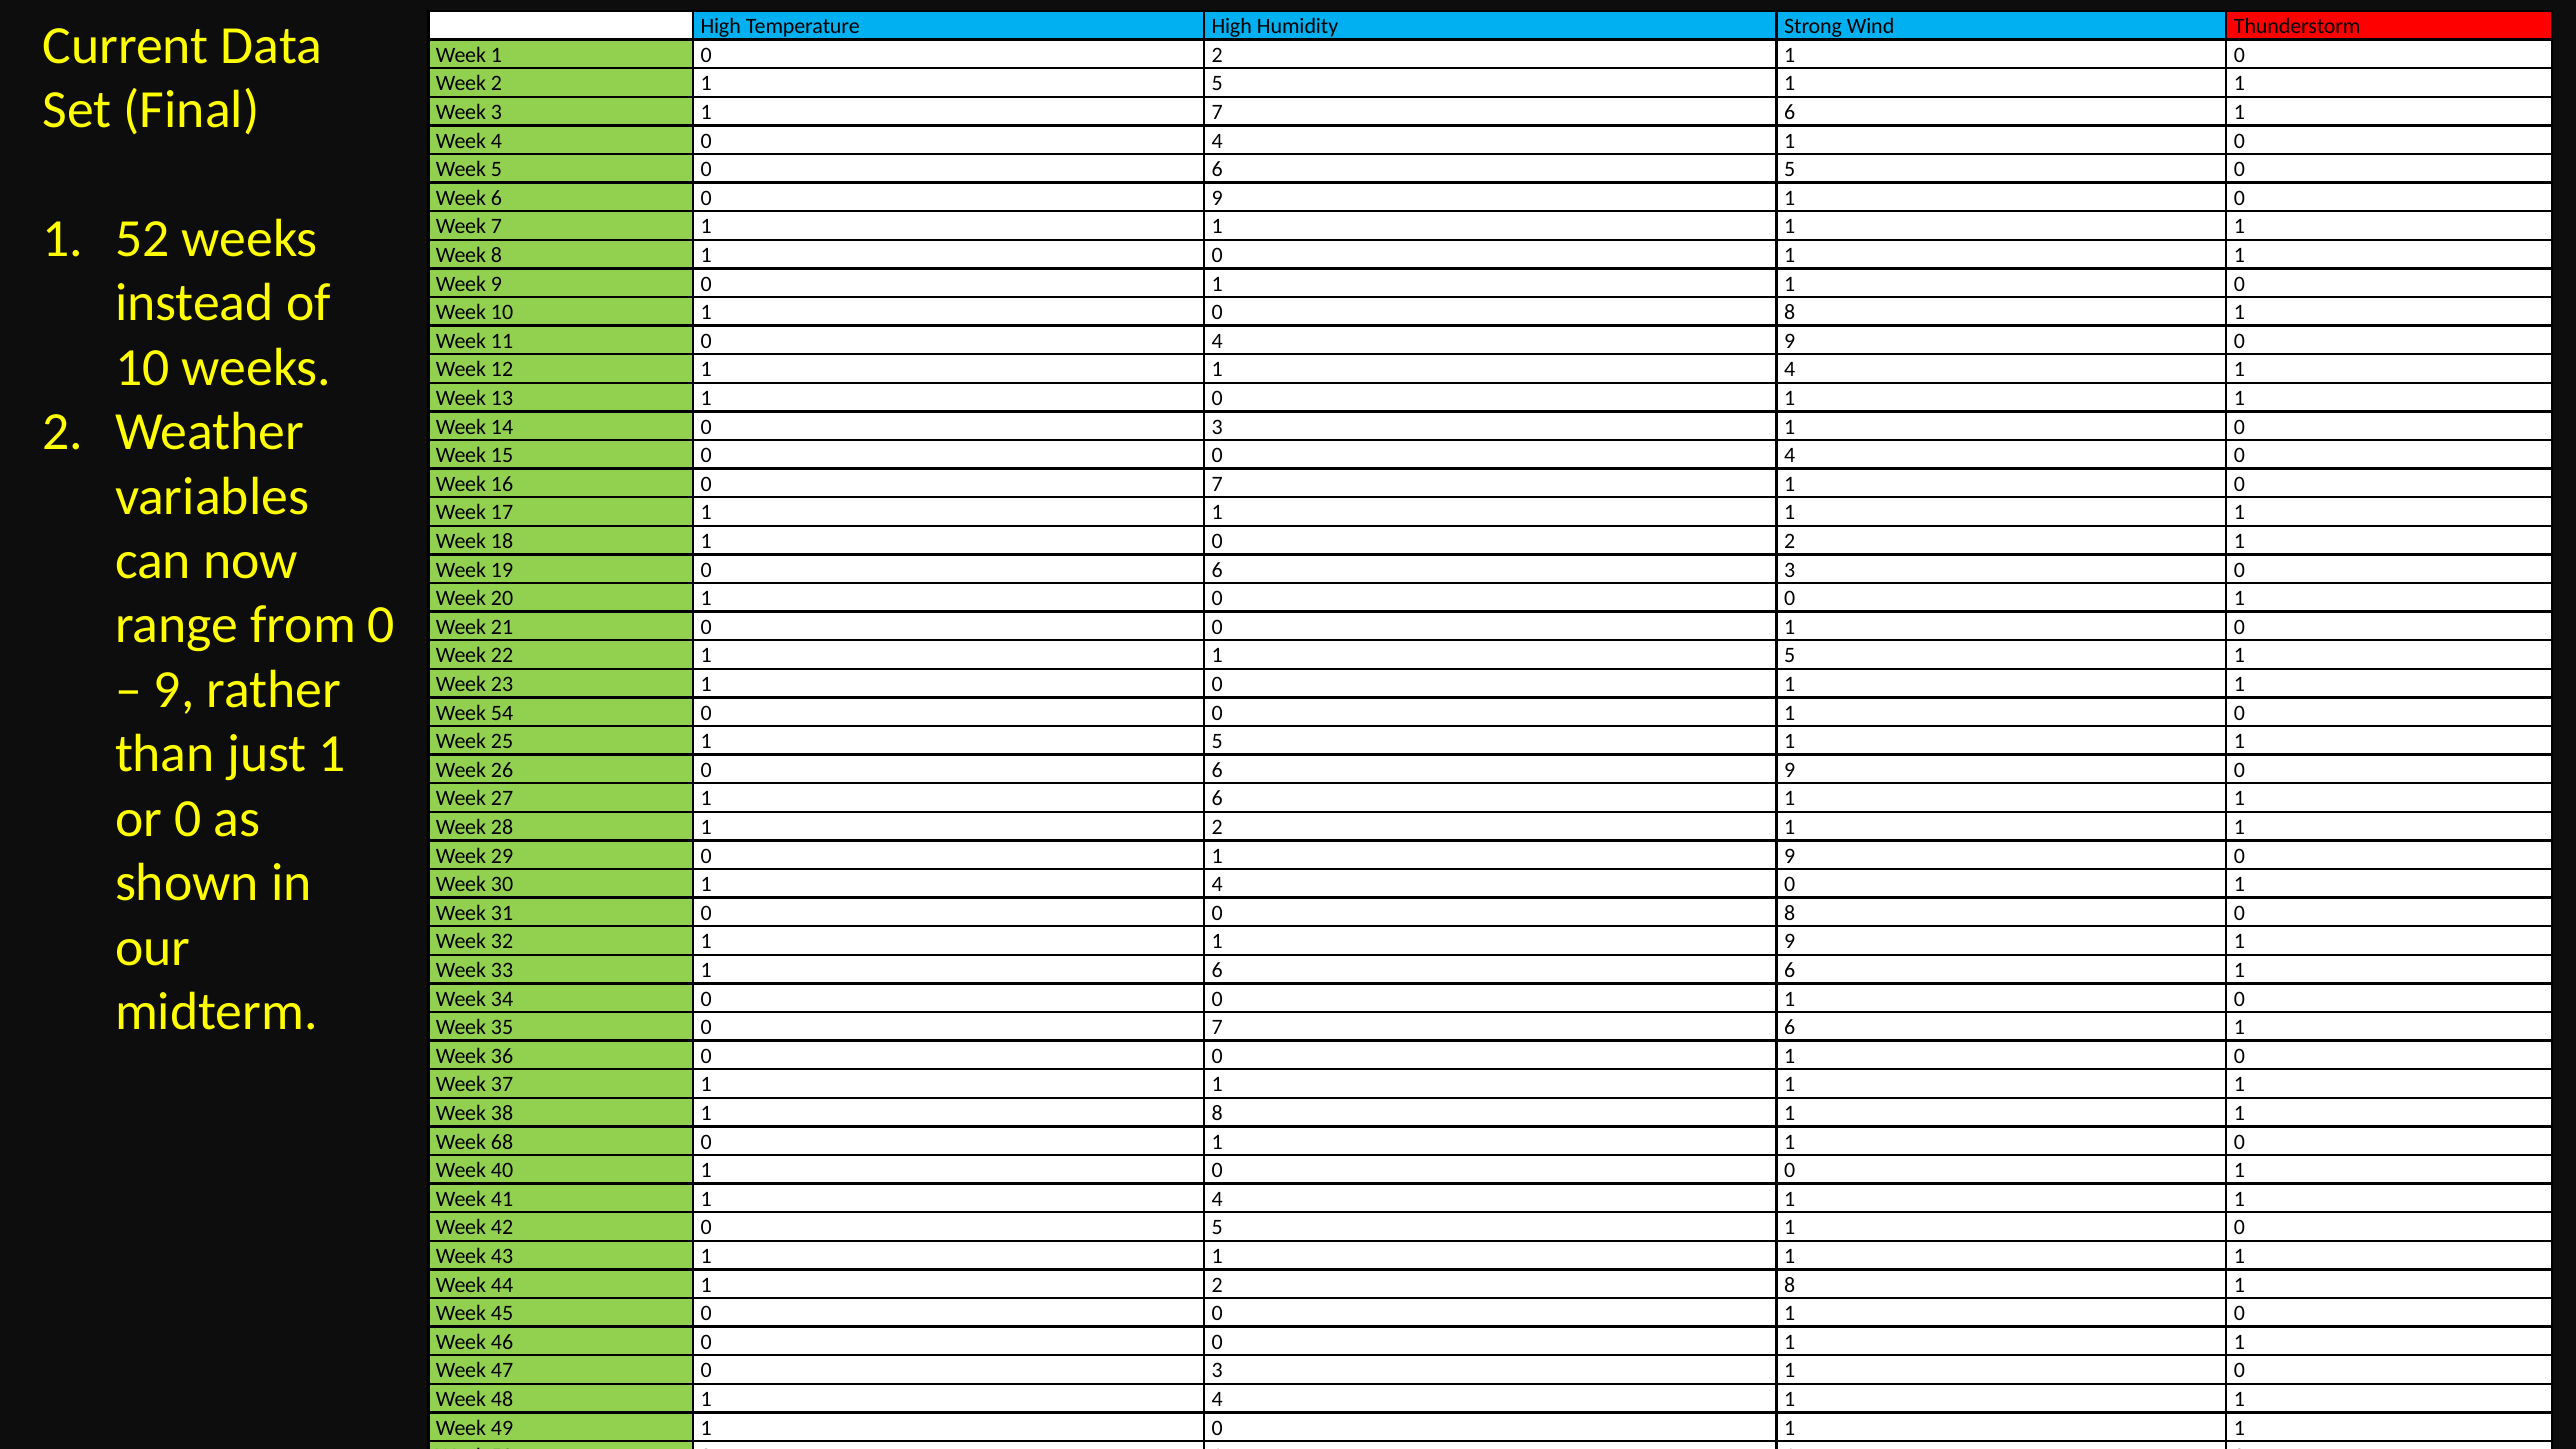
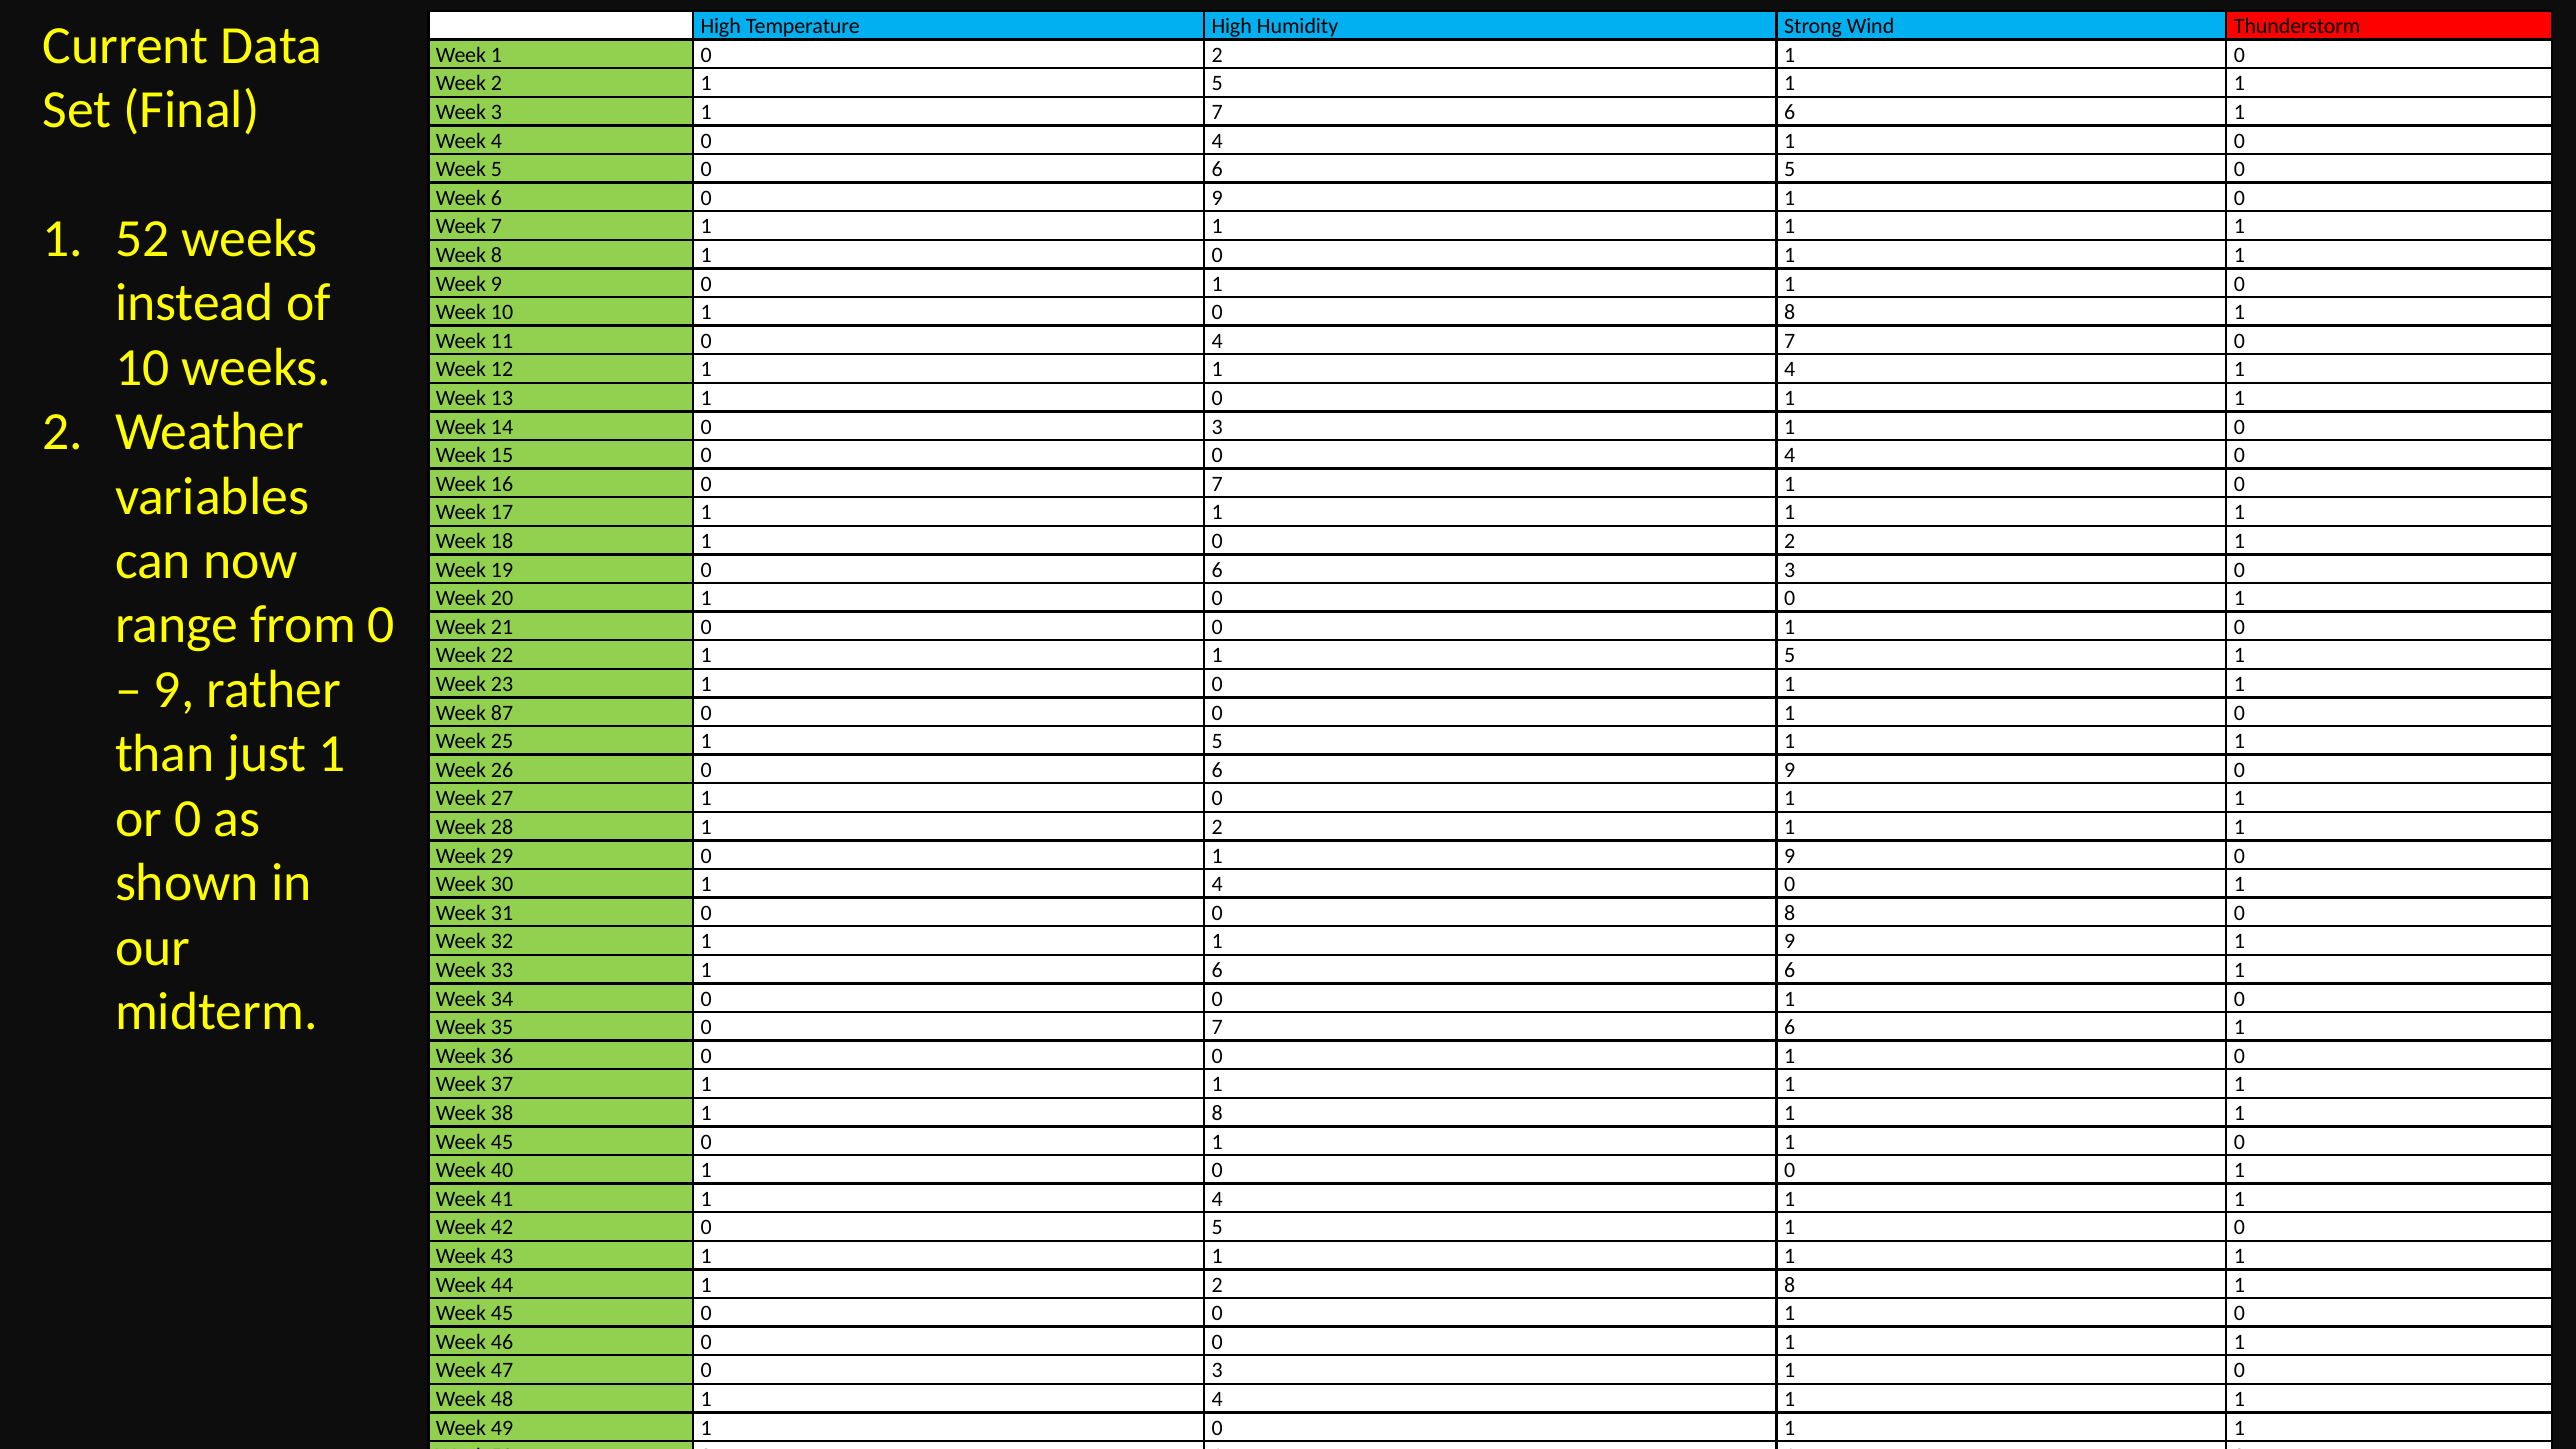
4 9: 9 -> 7
54: 54 -> 87
27 1 6: 6 -> 0
68 at (502, 1142): 68 -> 45
